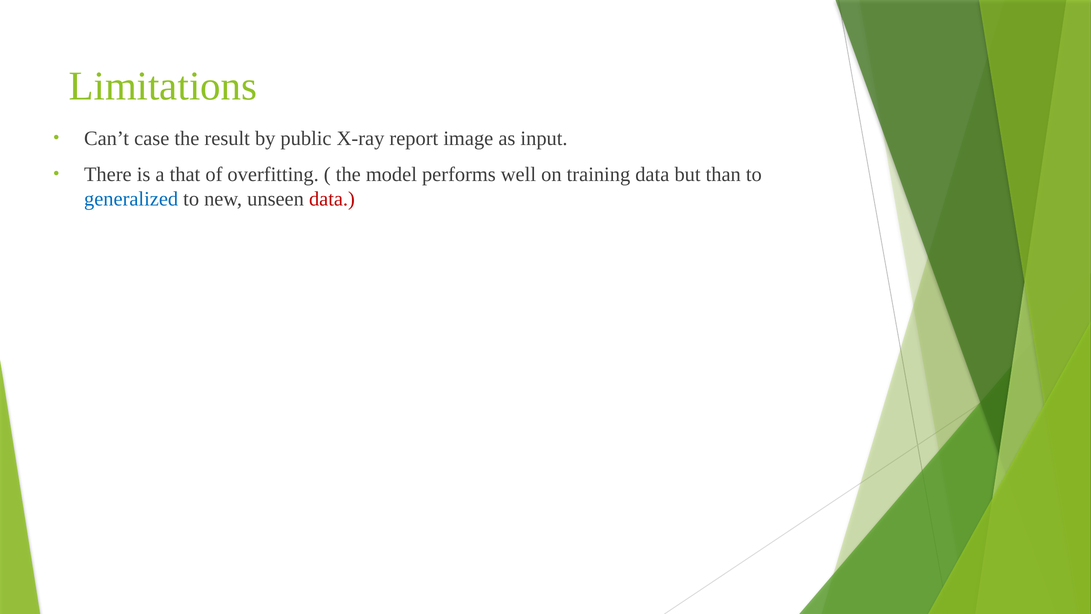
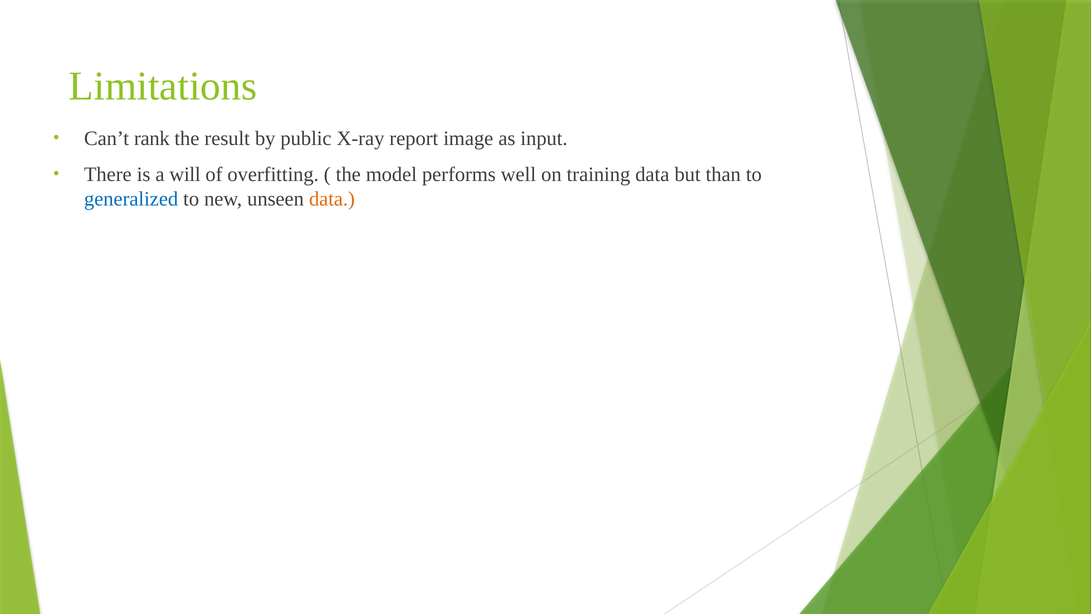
case: case -> rank
that: that -> will
data at (332, 199) colour: red -> orange
